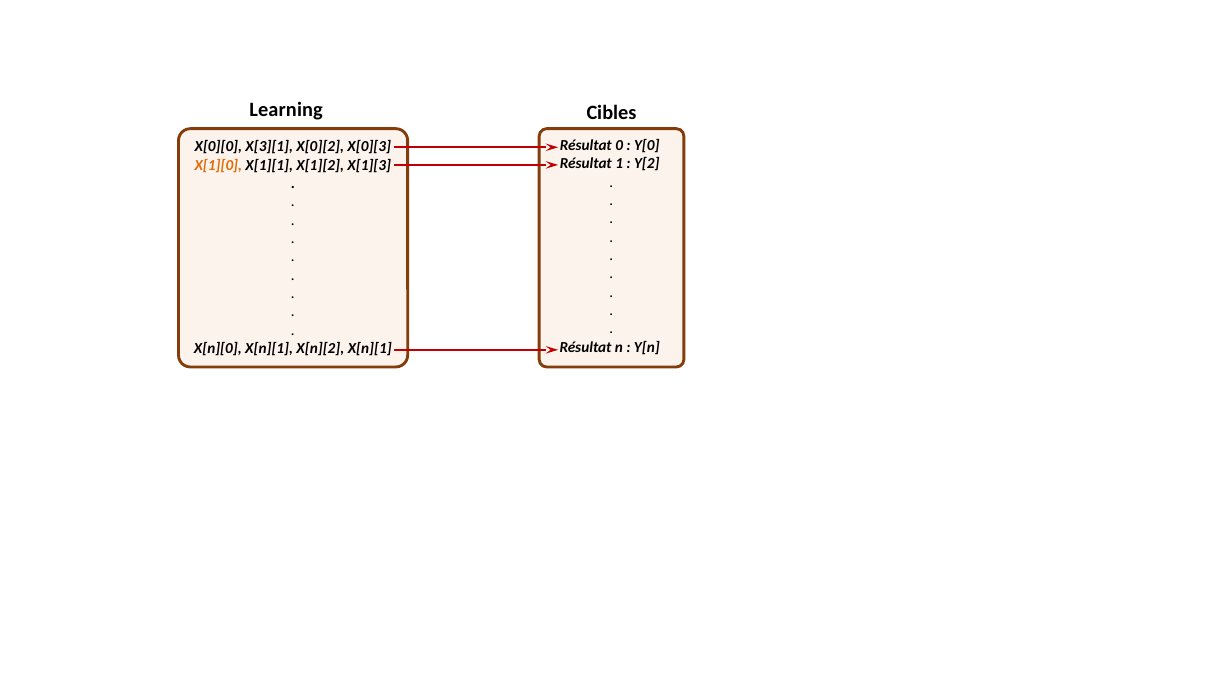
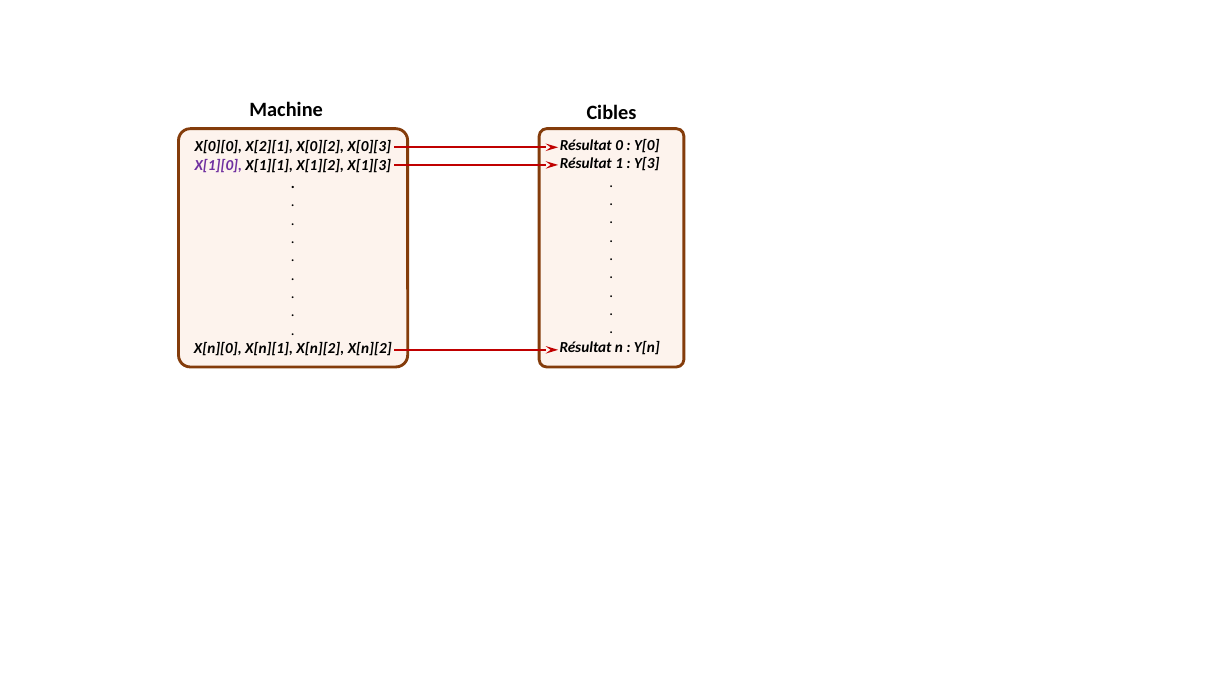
Learning: Learning -> Machine
X[3][1: X[3][1 -> X[2][1
Y[2: Y[2 -> Y[3
X[1][0 colour: orange -> purple
X[n][2 X[n][1: X[n][1 -> X[n][2
